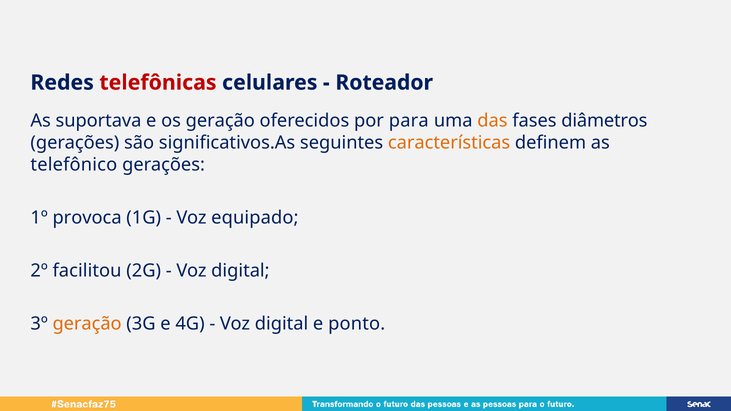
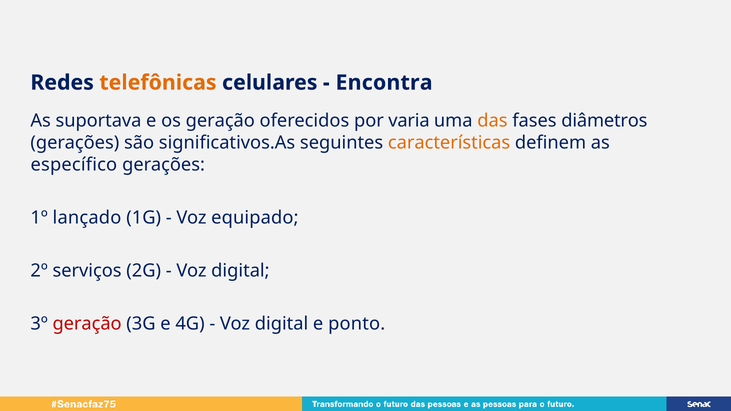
telefônicas colour: red -> orange
Roteador: Roteador -> Encontra
para: para -> varia
telefônico: telefônico -> específico
provoca: provoca -> lançado
facilitou: facilitou -> serviços
geração at (87, 324) colour: orange -> red
